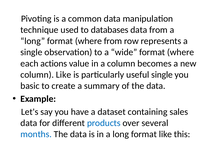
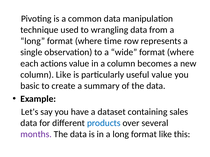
databases: databases -> wrangling
where from: from -> time
useful single: single -> value
months colour: blue -> purple
